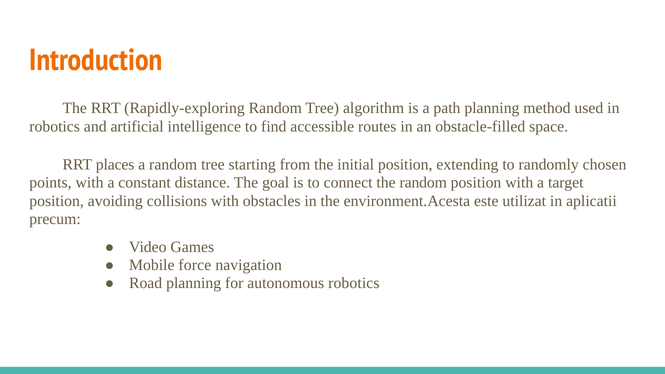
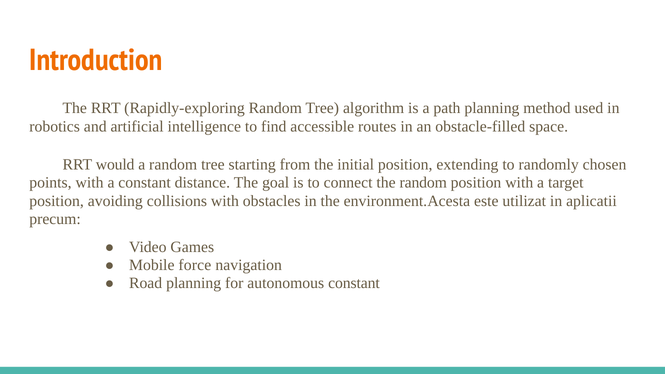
places: places -> would
autonomous robotics: robotics -> constant
